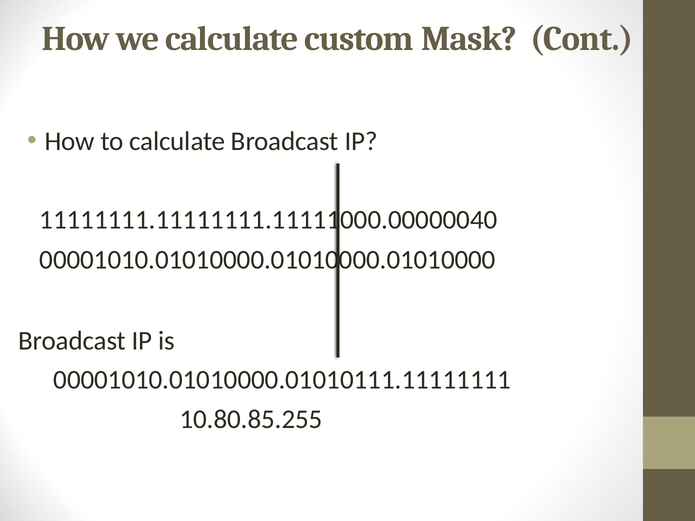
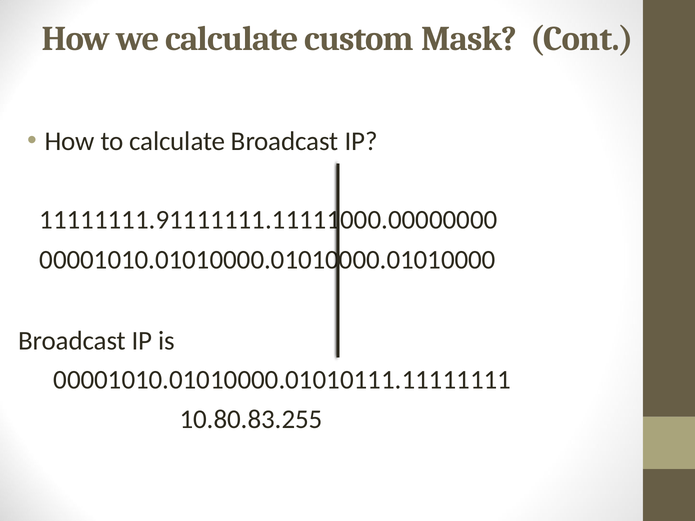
11111111.11111111.11111000.00000040: 11111111.11111111.11111000.00000040 -> 11111111.91111111.11111000.00000000
10.80.85.255: 10.80.85.255 -> 10.80.83.255
